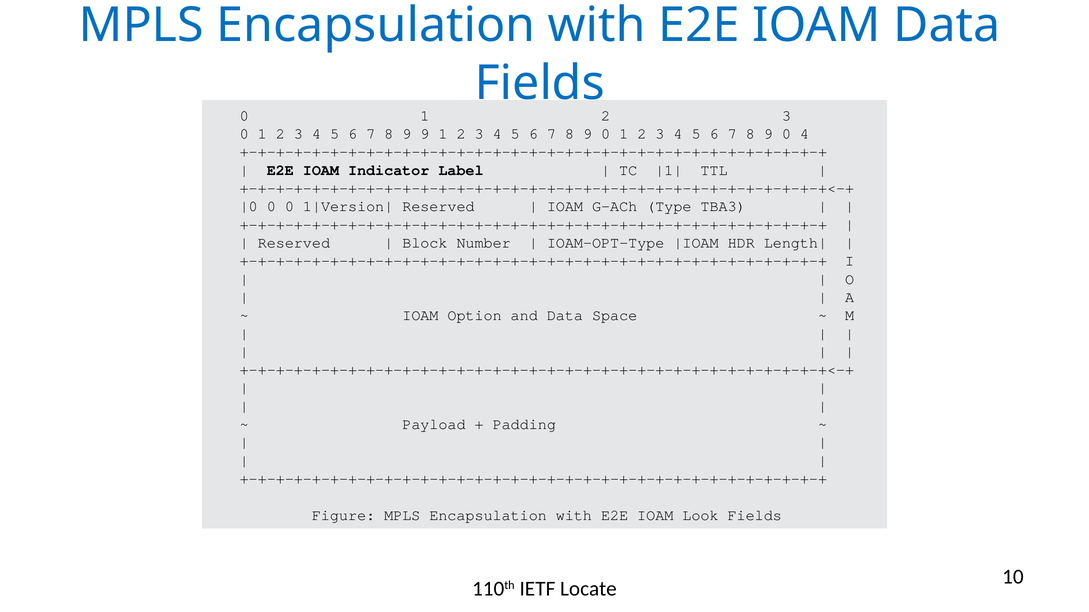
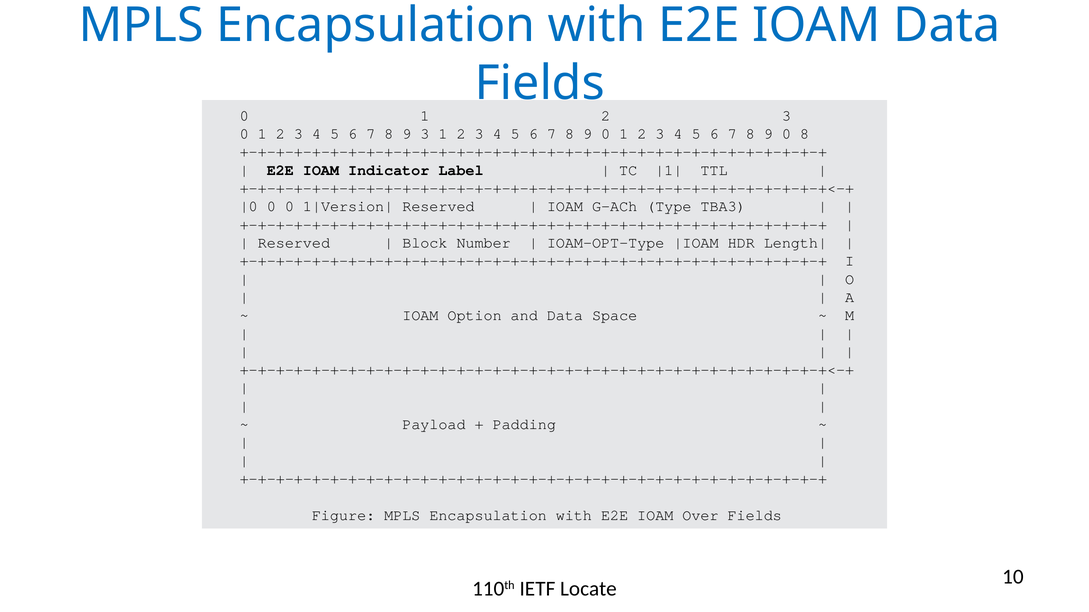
9 9: 9 -> 3
0 4: 4 -> 8
Look: Look -> Over
